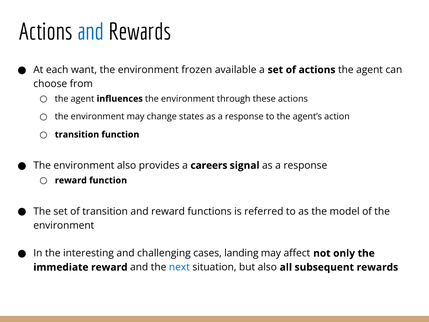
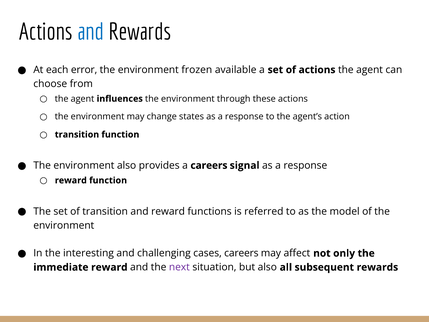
want: want -> error
cases landing: landing -> careers
next colour: blue -> purple
